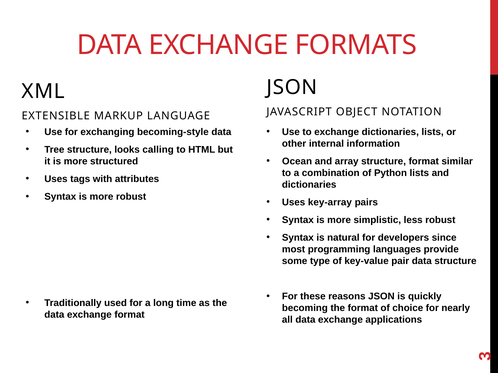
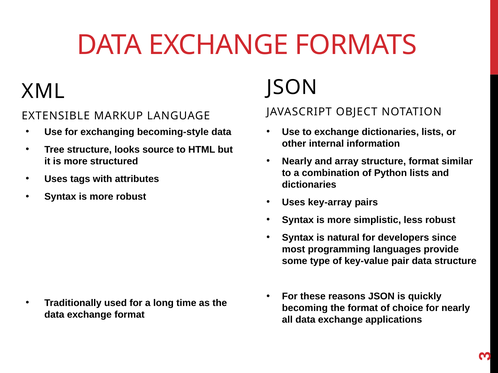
calling: calling -> source
Ocean at (297, 161): Ocean -> Nearly
